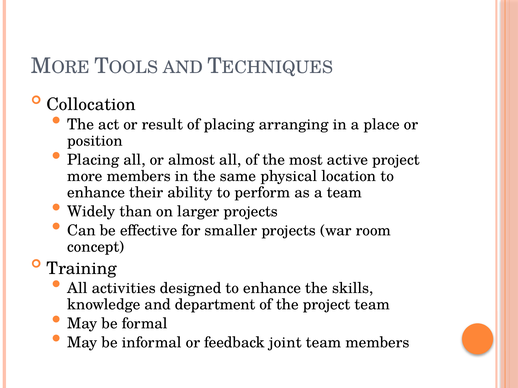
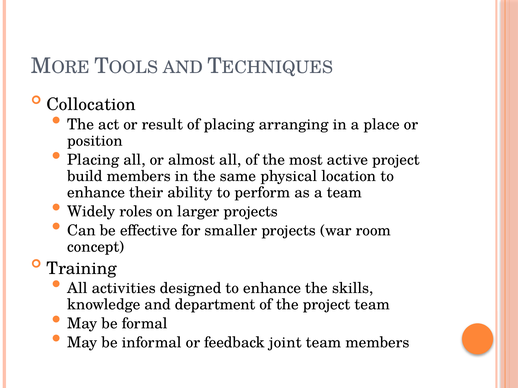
more: more -> build
than: than -> roles
